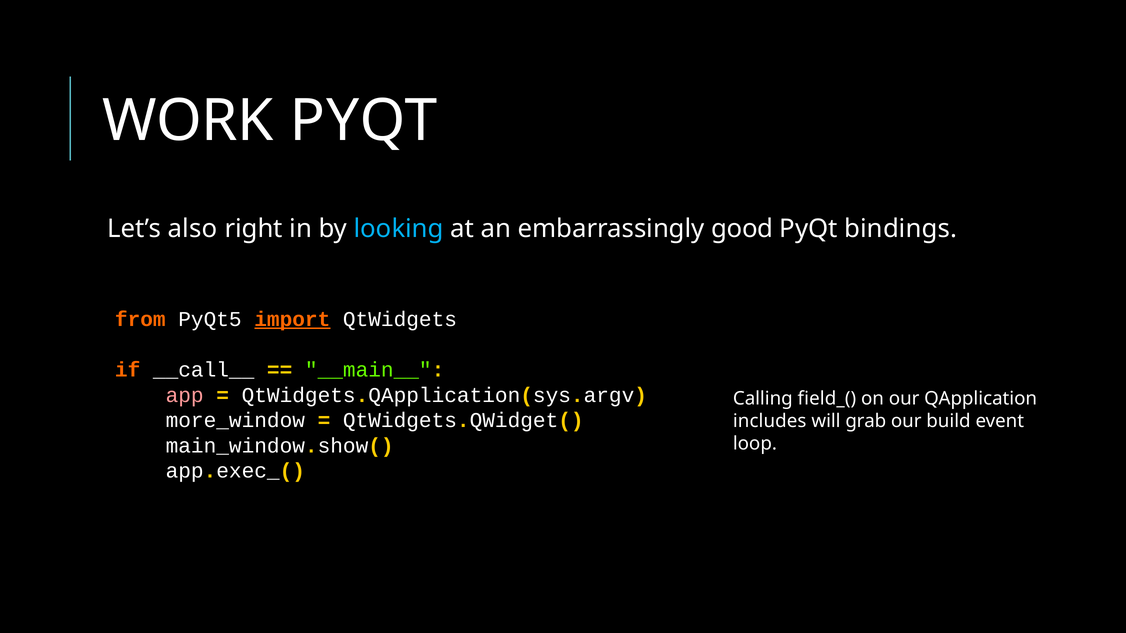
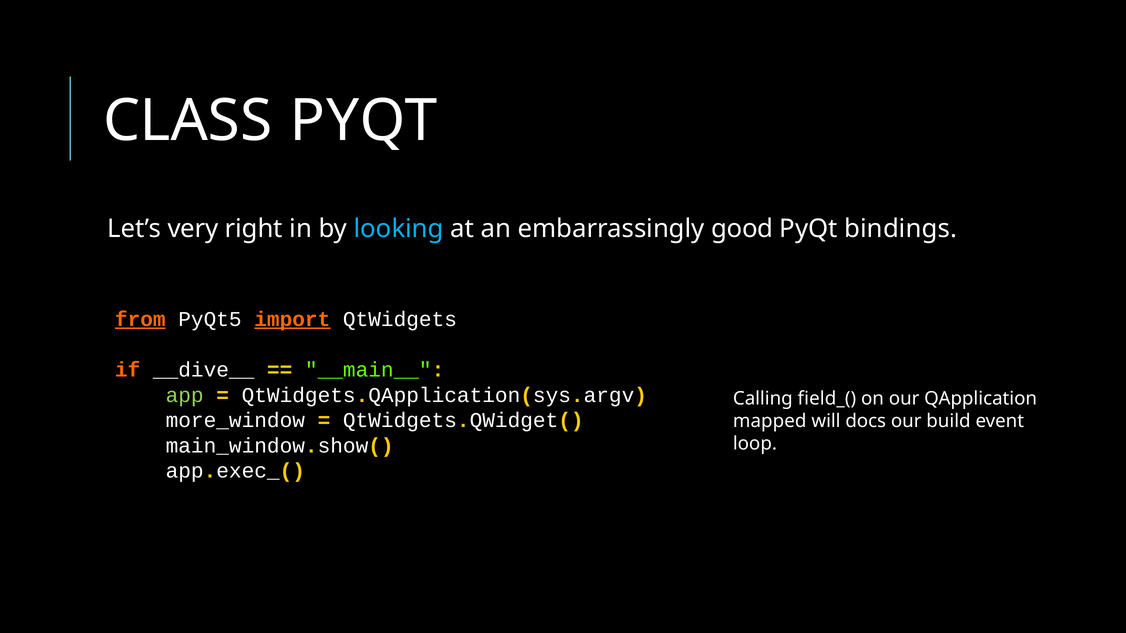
WORK: WORK -> CLASS
also: also -> very
from underline: none -> present
__call__: __call__ -> __dive__
app colour: pink -> light green
includes: includes -> mapped
grab: grab -> docs
